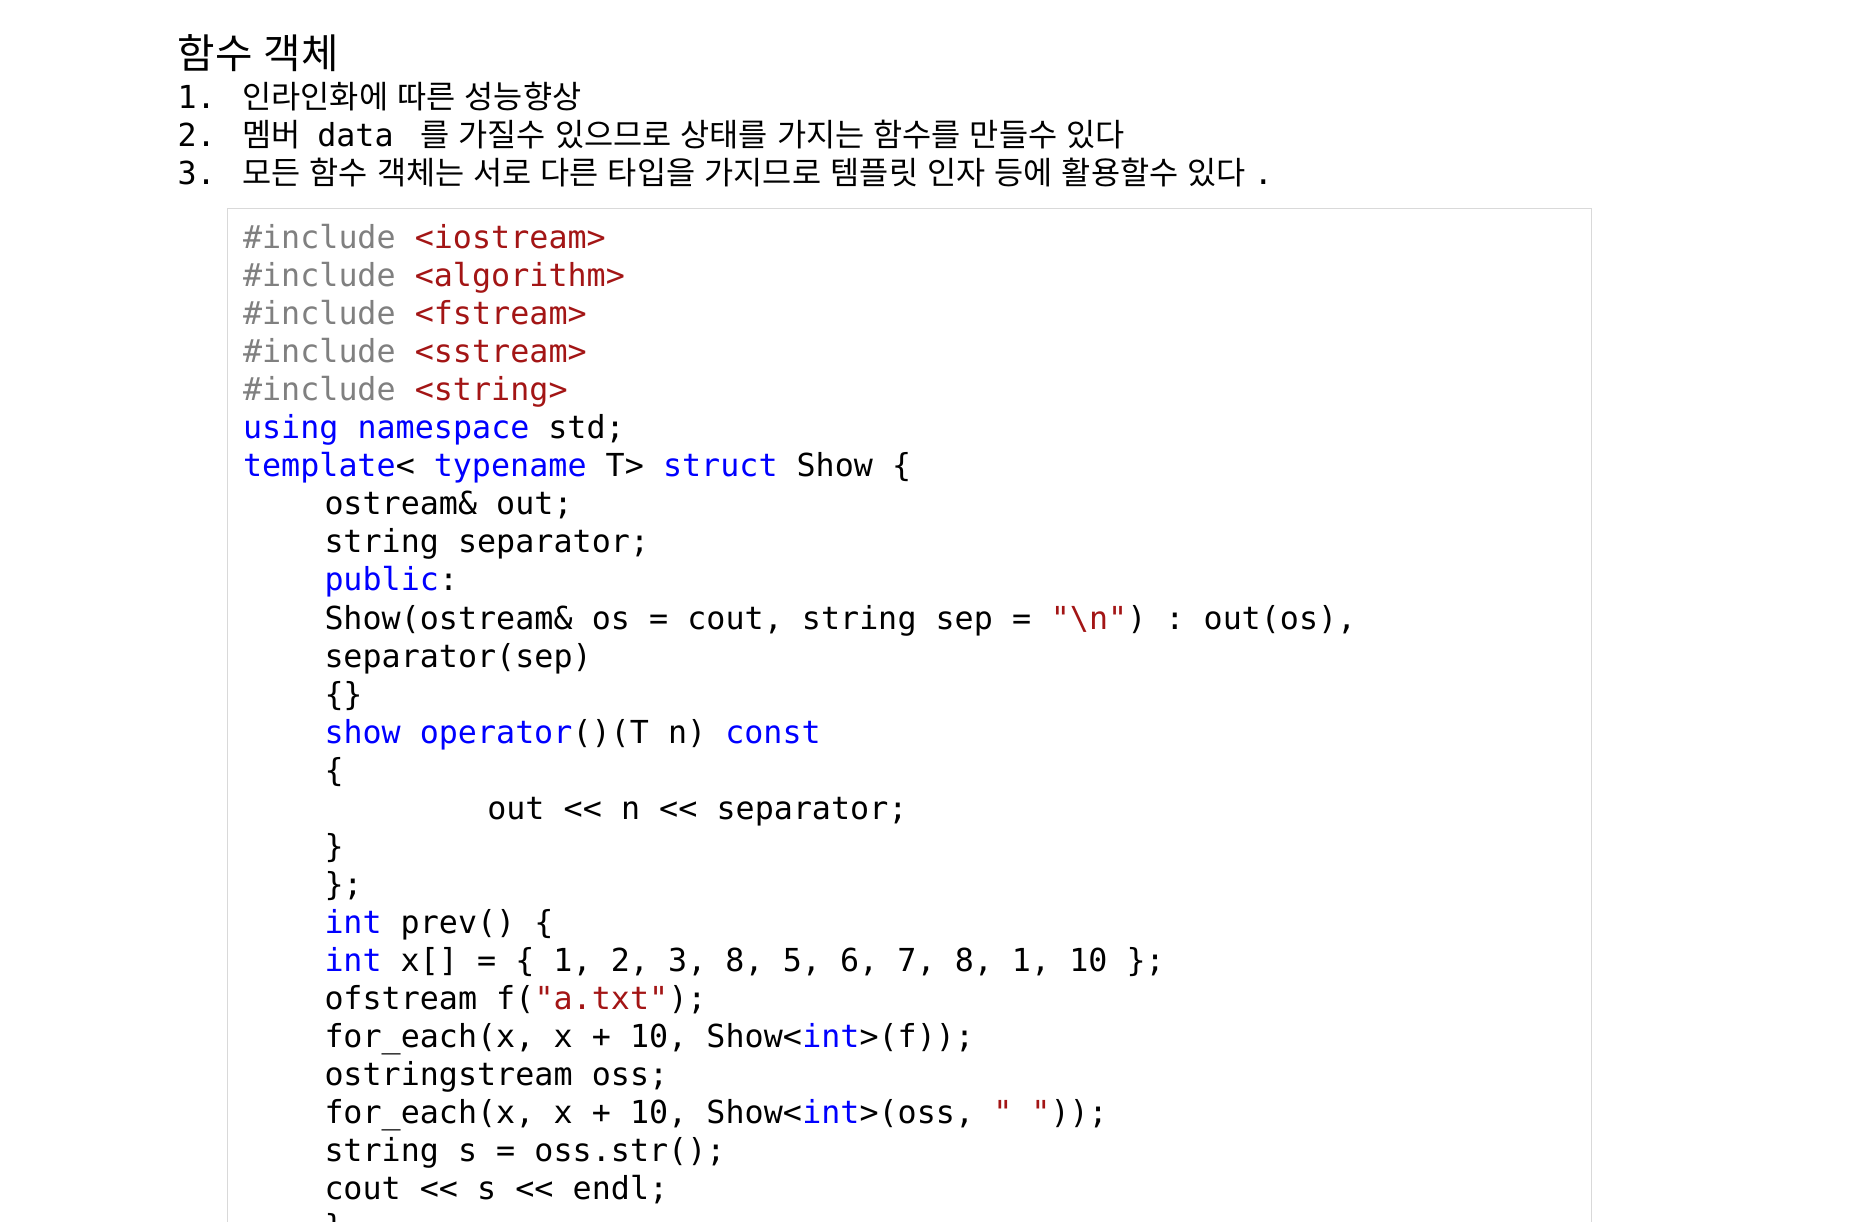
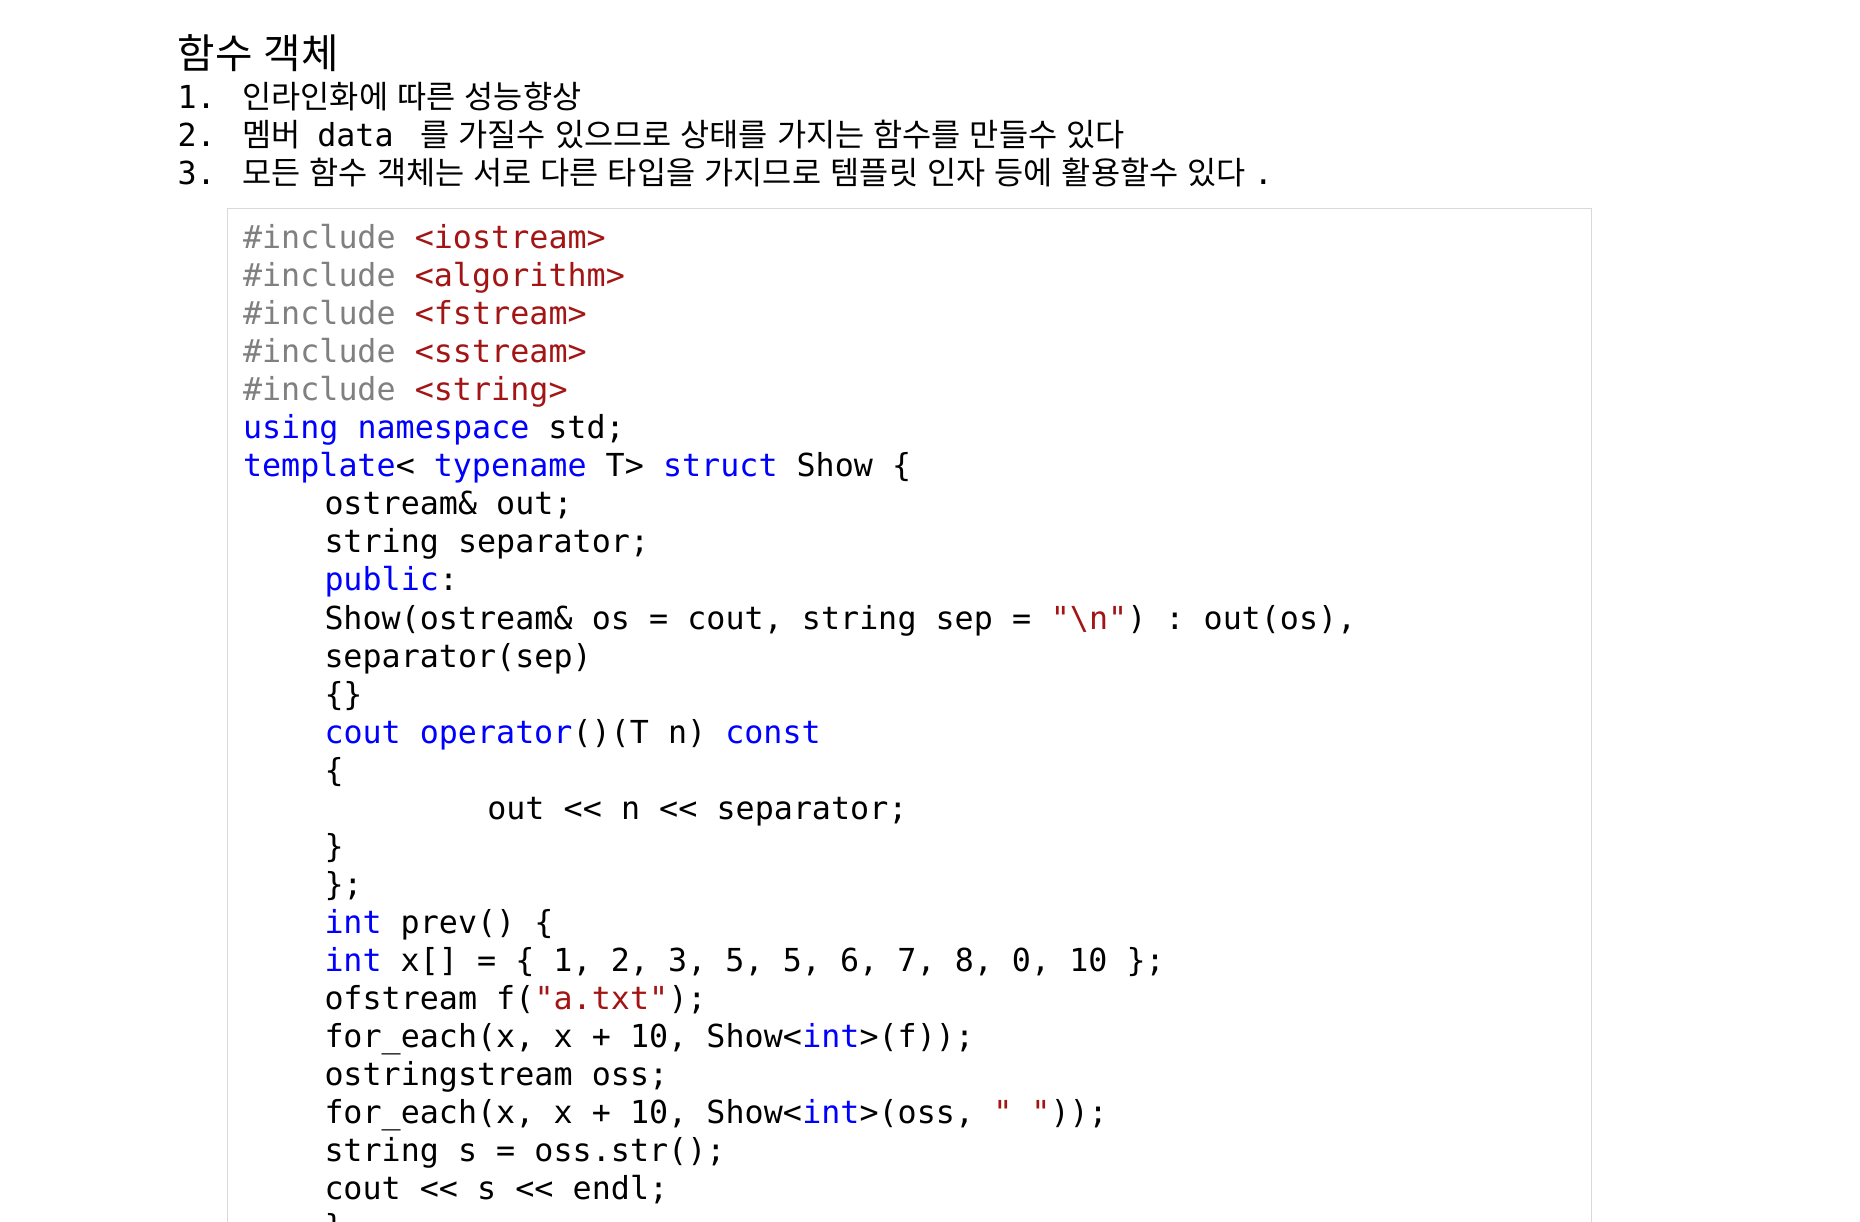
show at (363, 733): show -> cout
3 8: 8 -> 5
8 1: 1 -> 0
